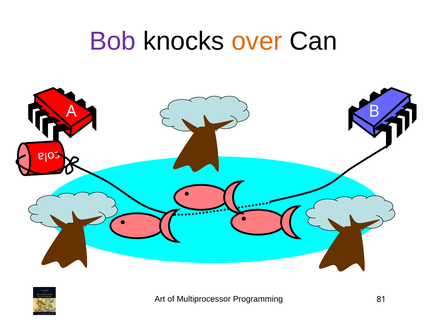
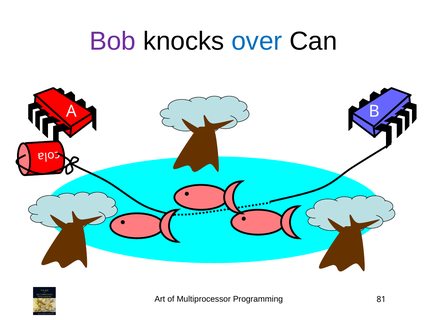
over colour: orange -> blue
